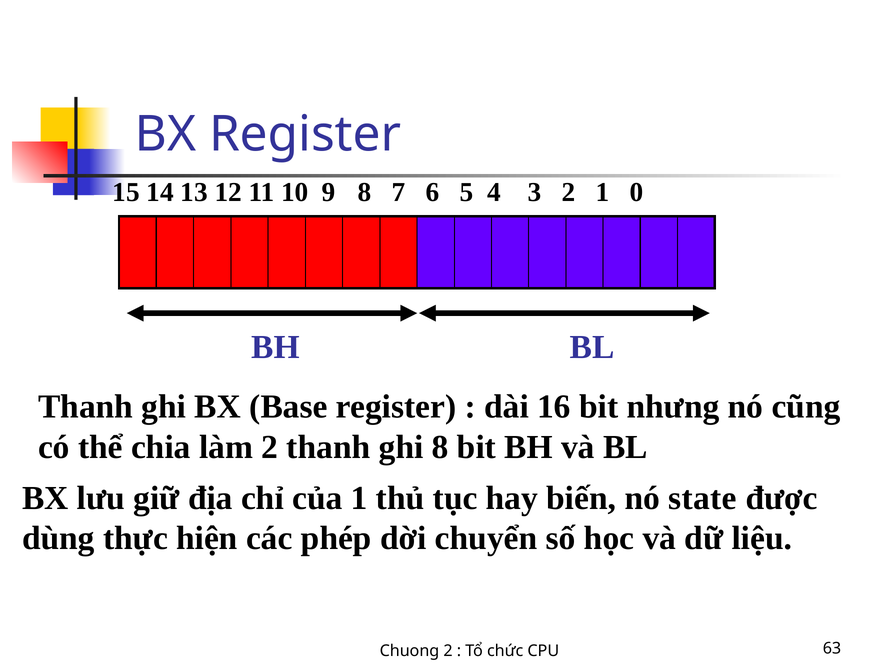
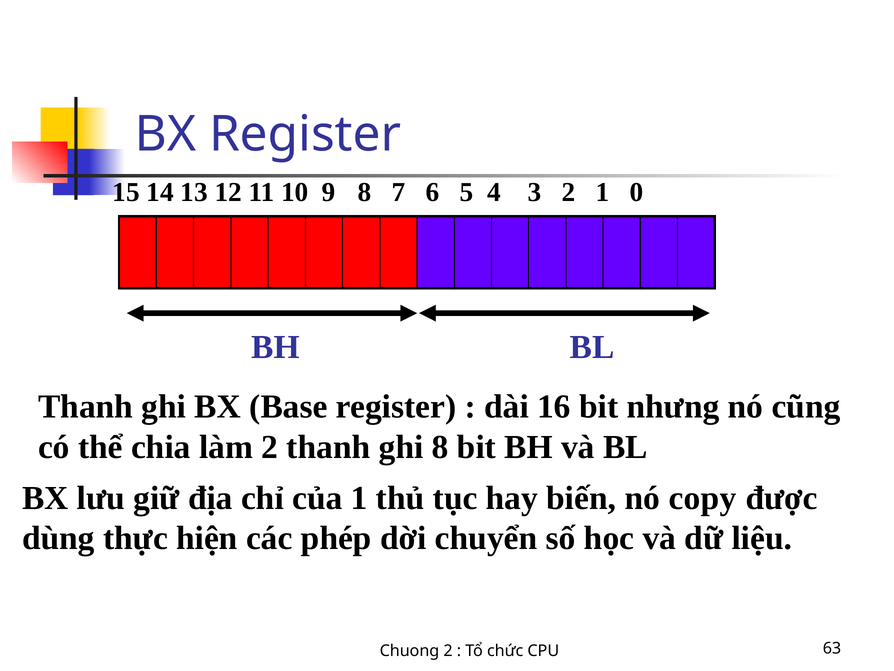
state: state -> copy
